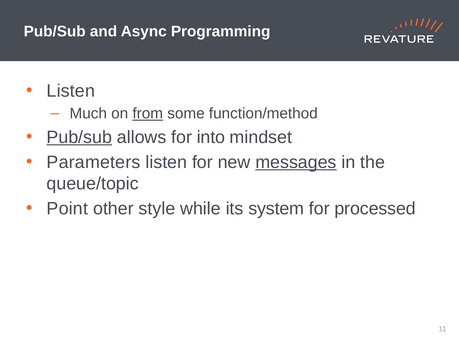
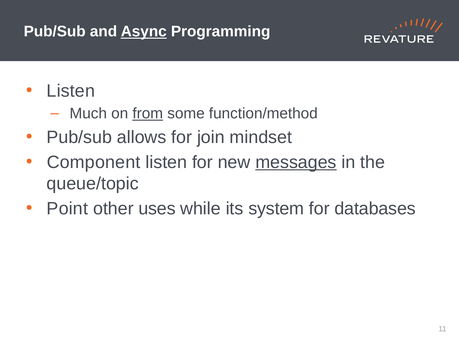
Async underline: none -> present
Pub/sub at (79, 137) underline: present -> none
into: into -> join
Parameters: Parameters -> Component
style: style -> uses
processed: processed -> databases
